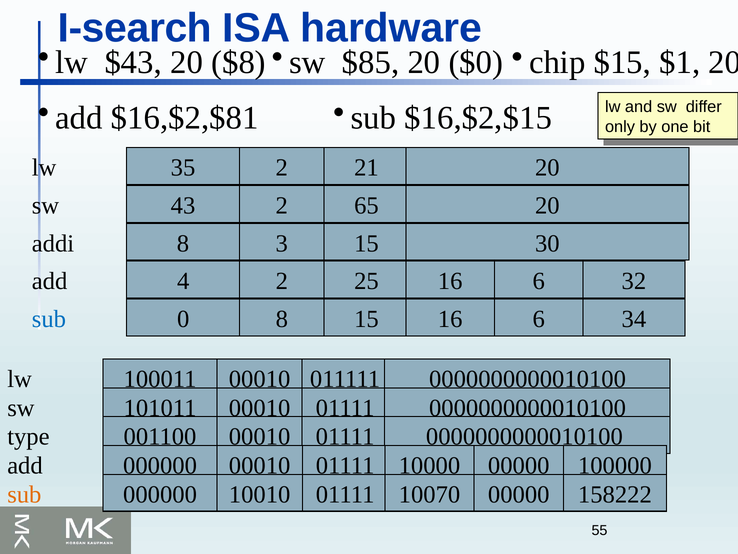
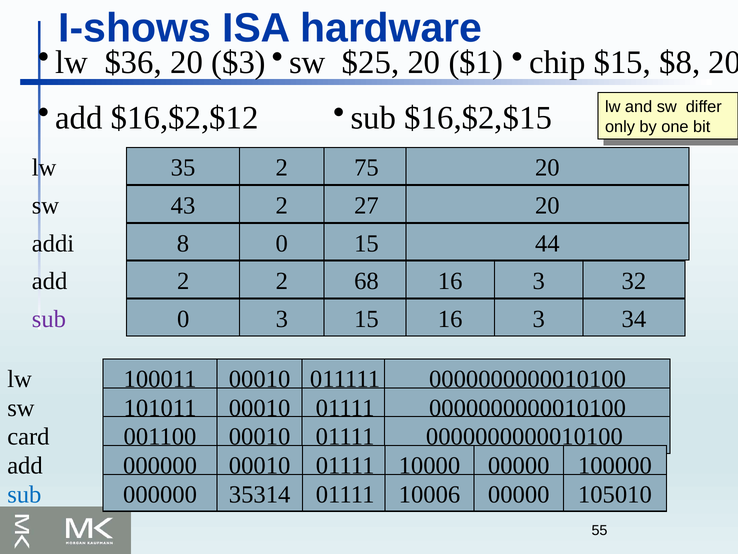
I-search: I-search -> I-shows
$43: $43 -> $36
$8: $8 -> $3
$85: $85 -> $25
$0: $0 -> $1
$1: $1 -> $8
$16,$2,$81: $16,$2,$81 -> $16,$2,$12
21: 21 -> 75
65: 65 -> 27
8 3: 3 -> 0
30: 30 -> 44
add 4: 4 -> 2
25: 25 -> 68
6 at (539, 281): 6 -> 3
sub at (49, 319) colour: blue -> purple
0 8: 8 -> 3
15 16 6: 6 -> 3
type: type -> card
sub at (24, 494) colour: orange -> blue
10010: 10010 -> 35314
10070: 10070 -> 10006
158222: 158222 -> 105010
